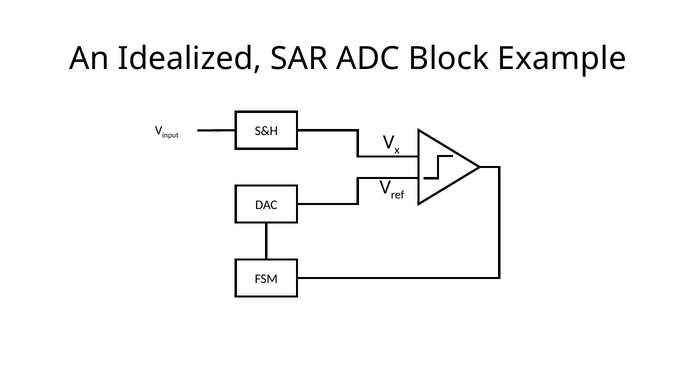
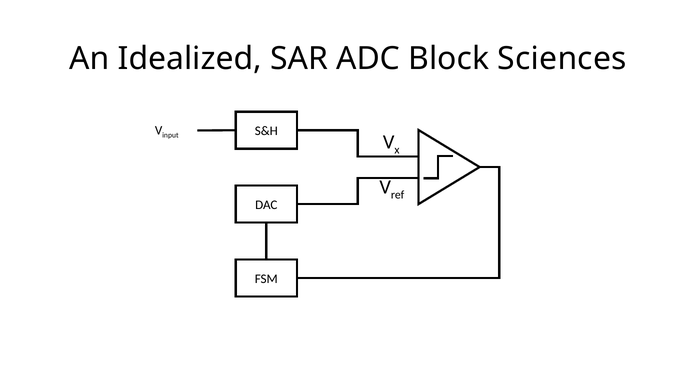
Example: Example -> Sciences
